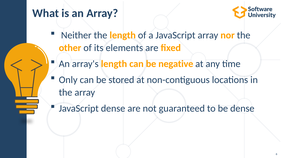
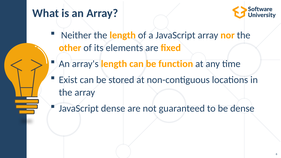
negative: negative -> function
Only: Only -> Exist
